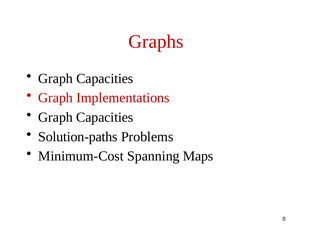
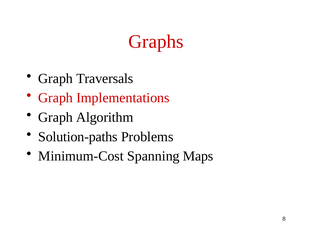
Capacities at (105, 78): Capacities -> Traversals
Capacities at (105, 117): Capacities -> Algorithm
